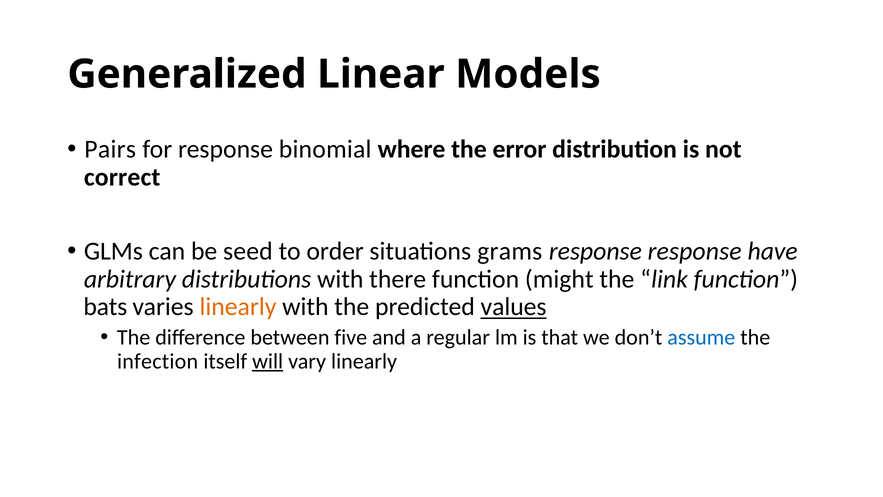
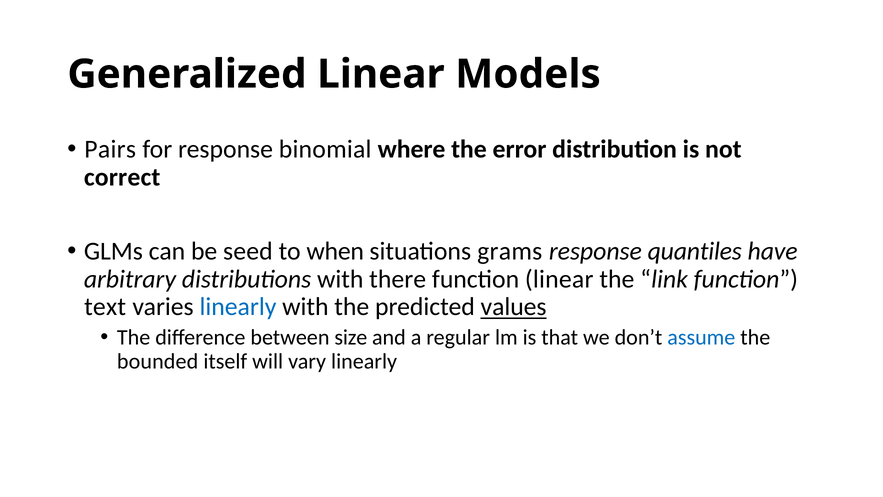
order: order -> when
response response: response -> quantiles
function might: might -> linear
bats: bats -> text
linearly at (238, 307) colour: orange -> blue
five: five -> size
infection: infection -> bounded
will underline: present -> none
